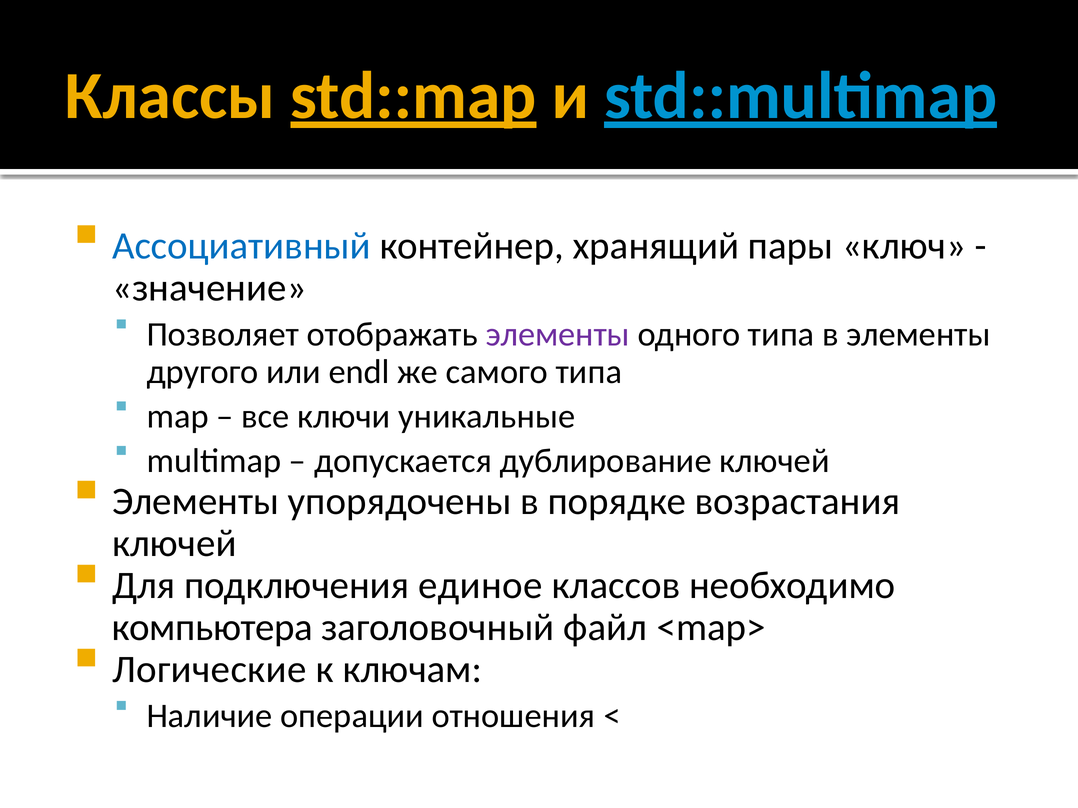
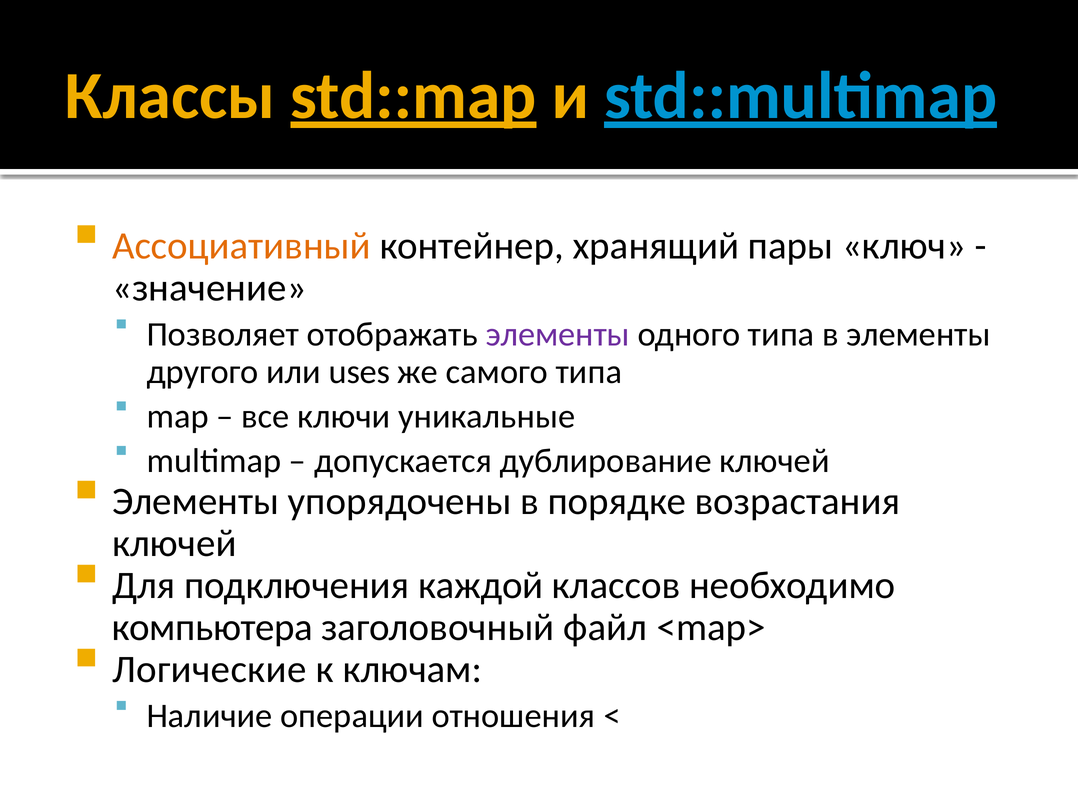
Ассоциативный colour: blue -> orange
endl: endl -> uses
единое: единое -> каждой
